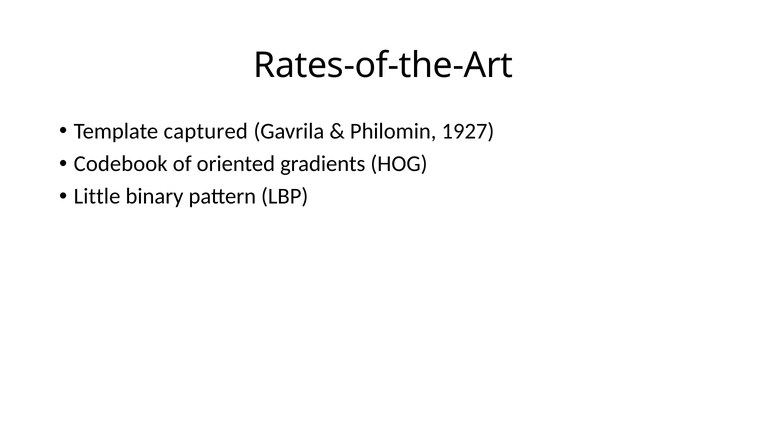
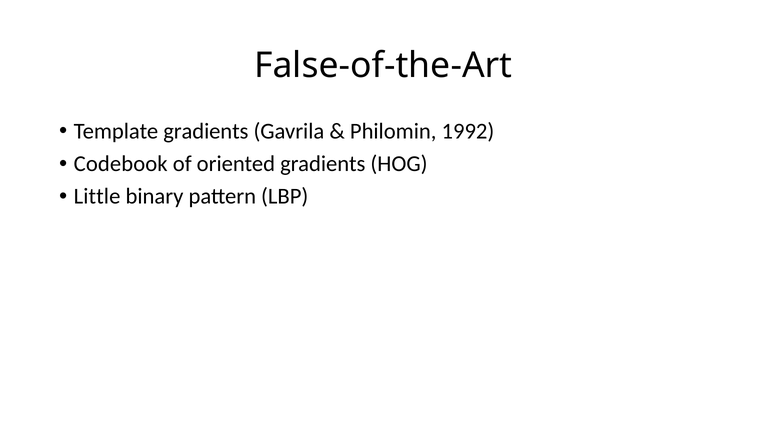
Rates-of-the-Art: Rates-of-the-Art -> False-of-the-Art
Template captured: captured -> gradients
1927: 1927 -> 1992
